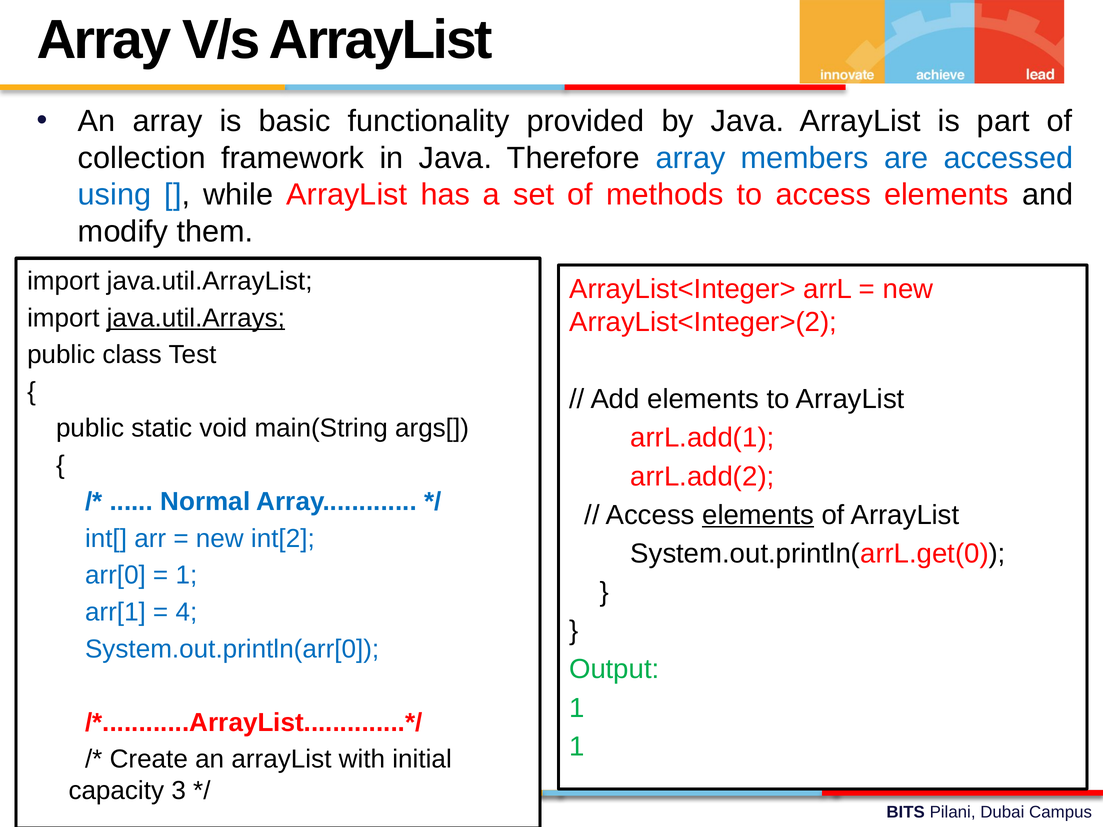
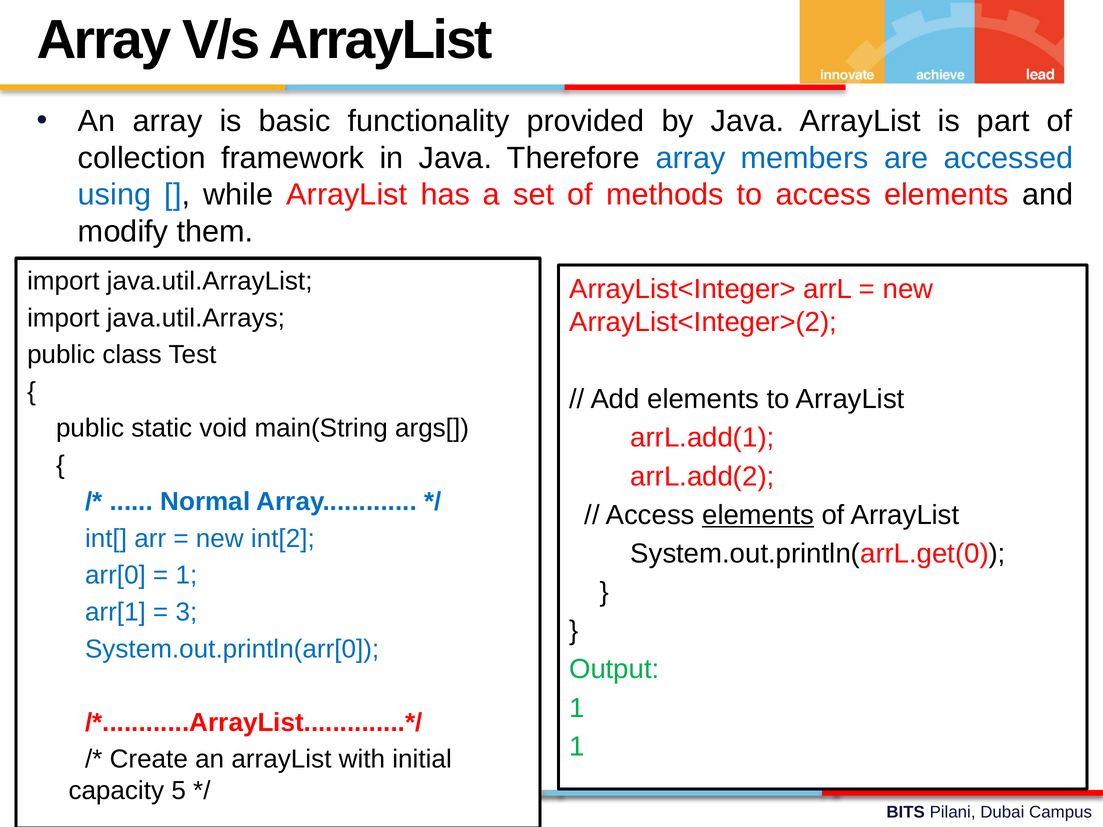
java.util.Arrays underline: present -> none
4: 4 -> 3
3: 3 -> 5
